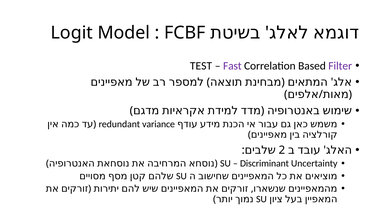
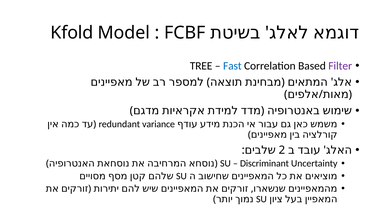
Logit: Logit -> Kfold
TEST: TEST -> TREE
Fast colour: purple -> blue
